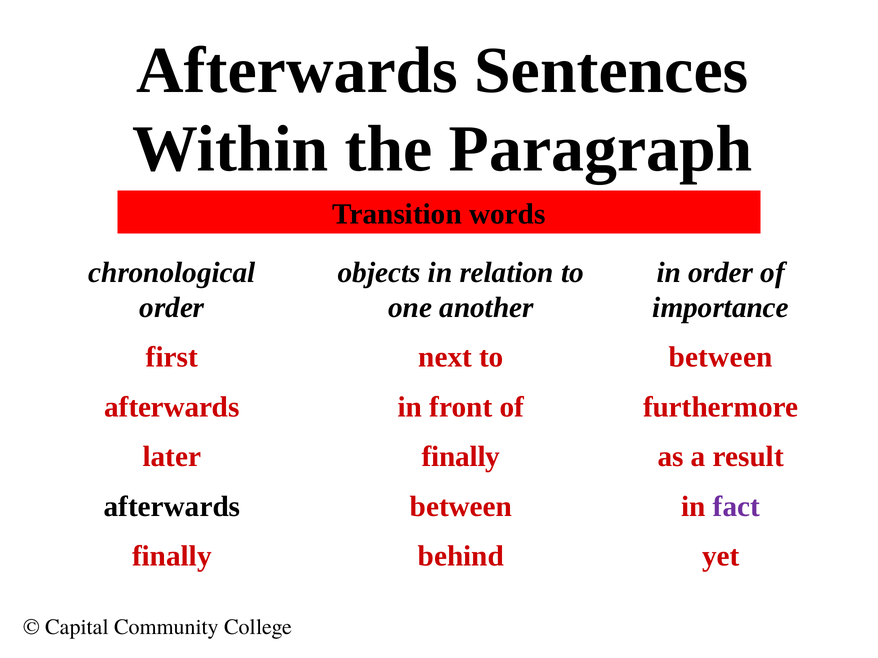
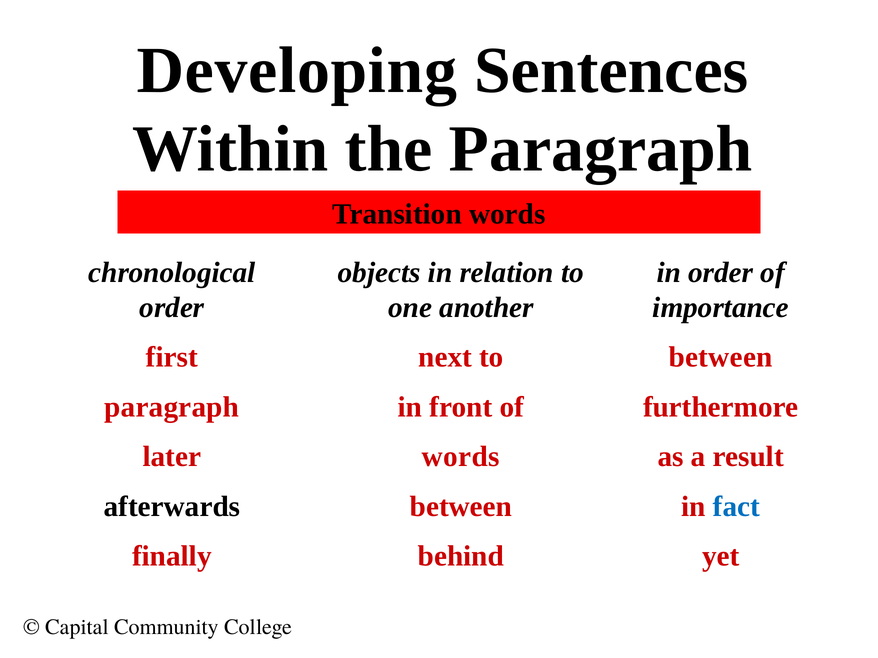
Afterwards at (297, 70): Afterwards -> Developing
afterwards at (172, 407): afterwards -> paragraph
finally at (461, 457): finally -> words
fact colour: purple -> blue
